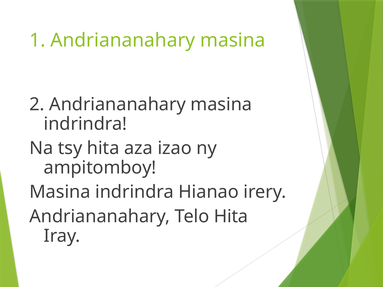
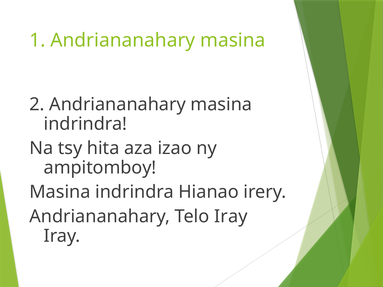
Telo Hita: Hita -> Iray
